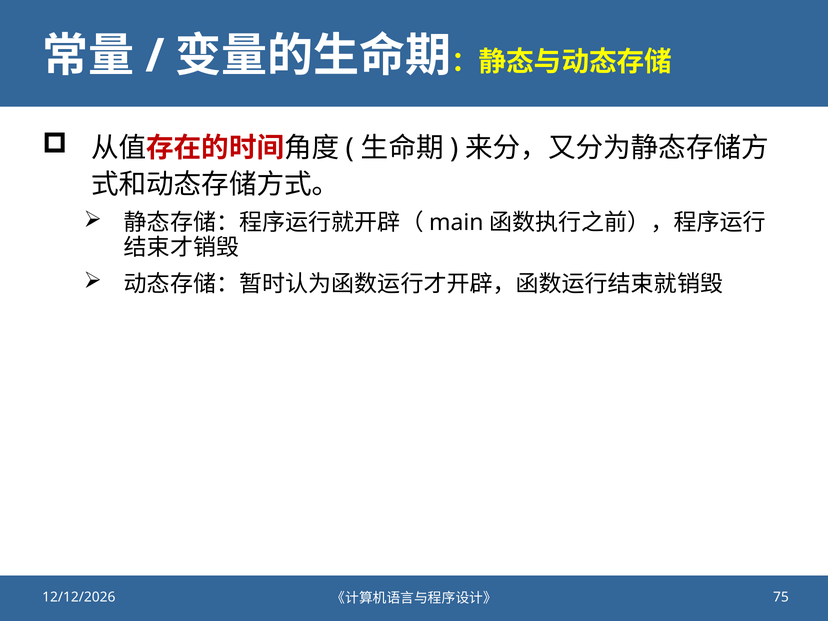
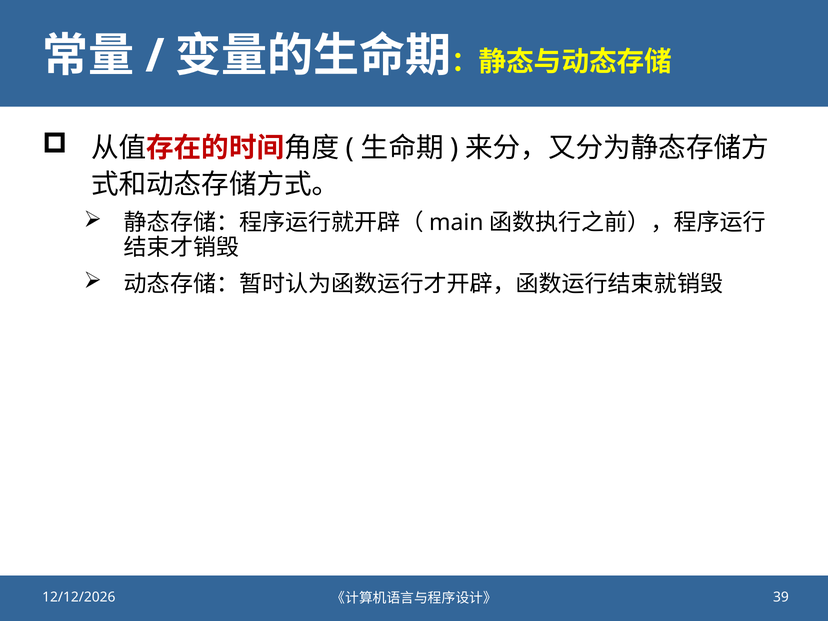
75: 75 -> 39
